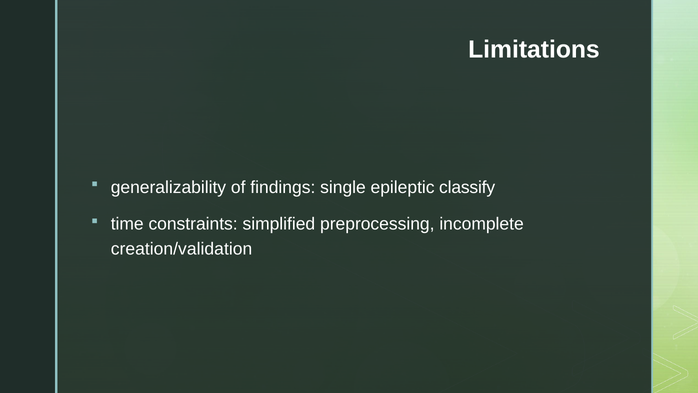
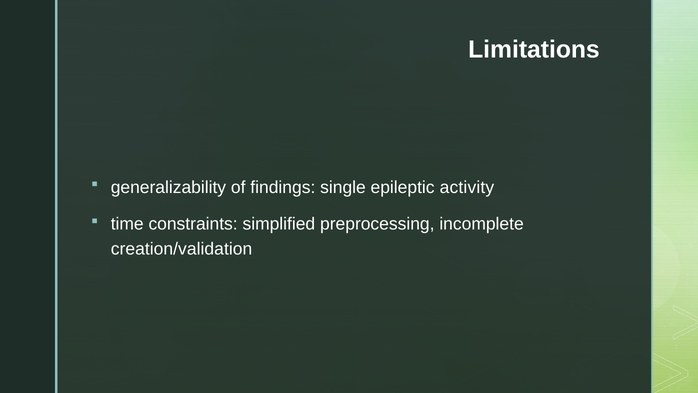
classify: classify -> activity
